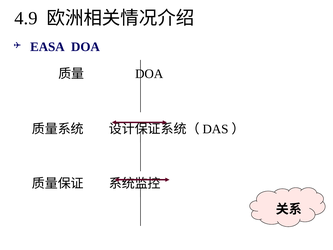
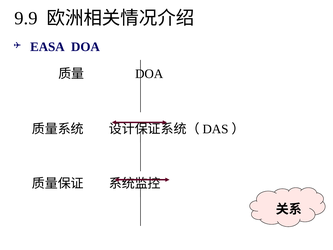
4.9: 4.9 -> 9.9
